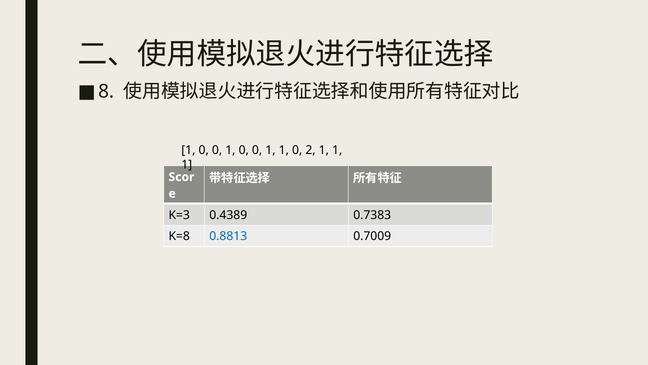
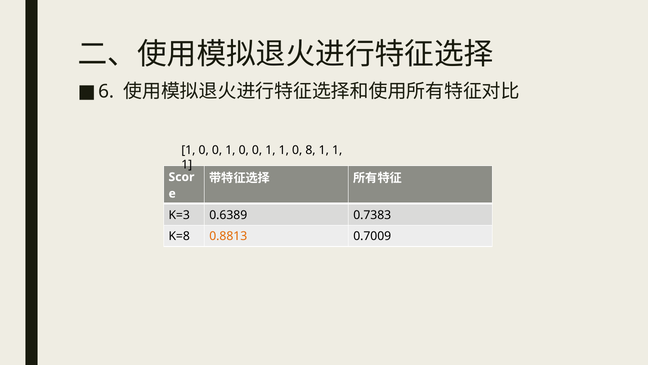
8: 8 -> 6
2: 2 -> 8
0.4389: 0.4389 -> 0.6389
0.8813 colour: blue -> orange
